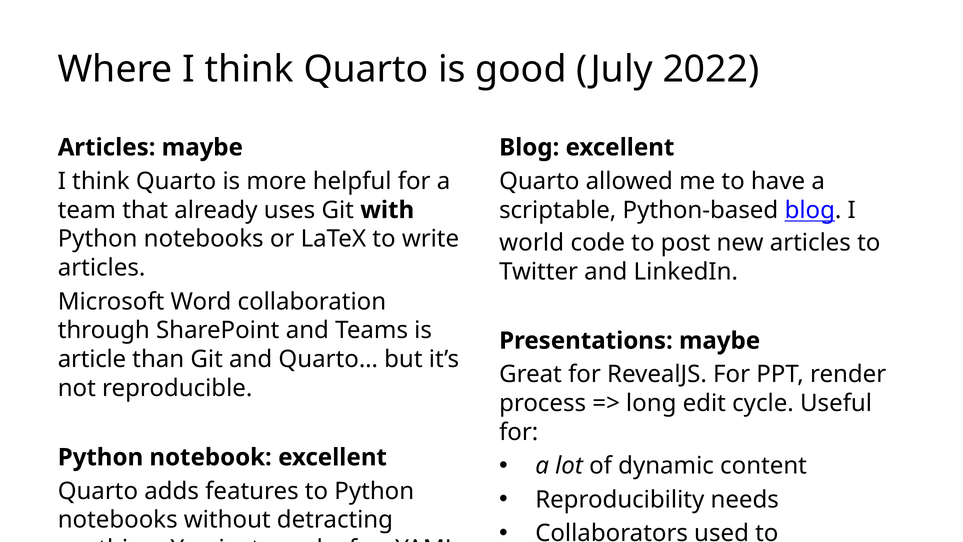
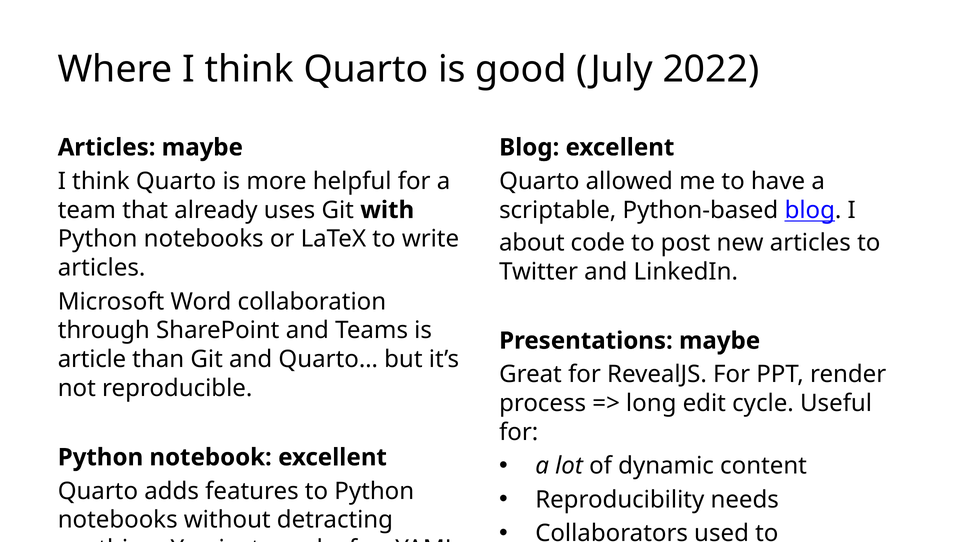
world: world -> about
